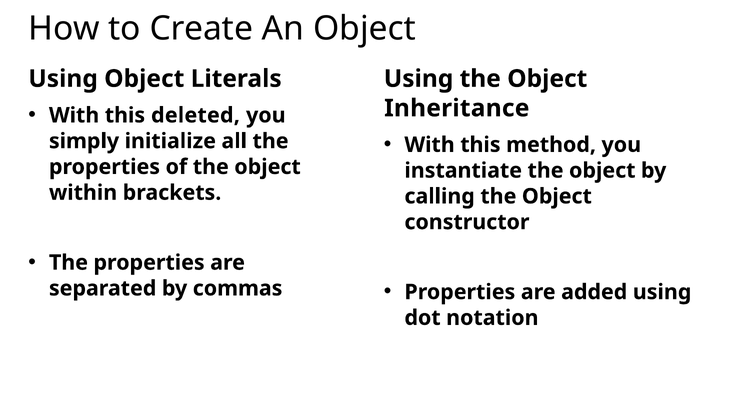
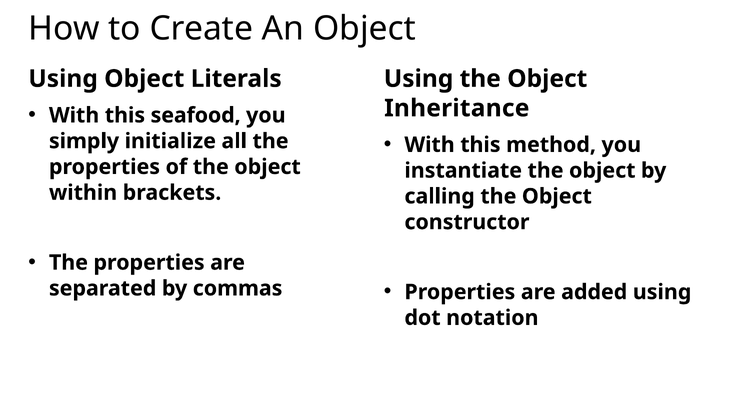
deleted: deleted -> seafood
